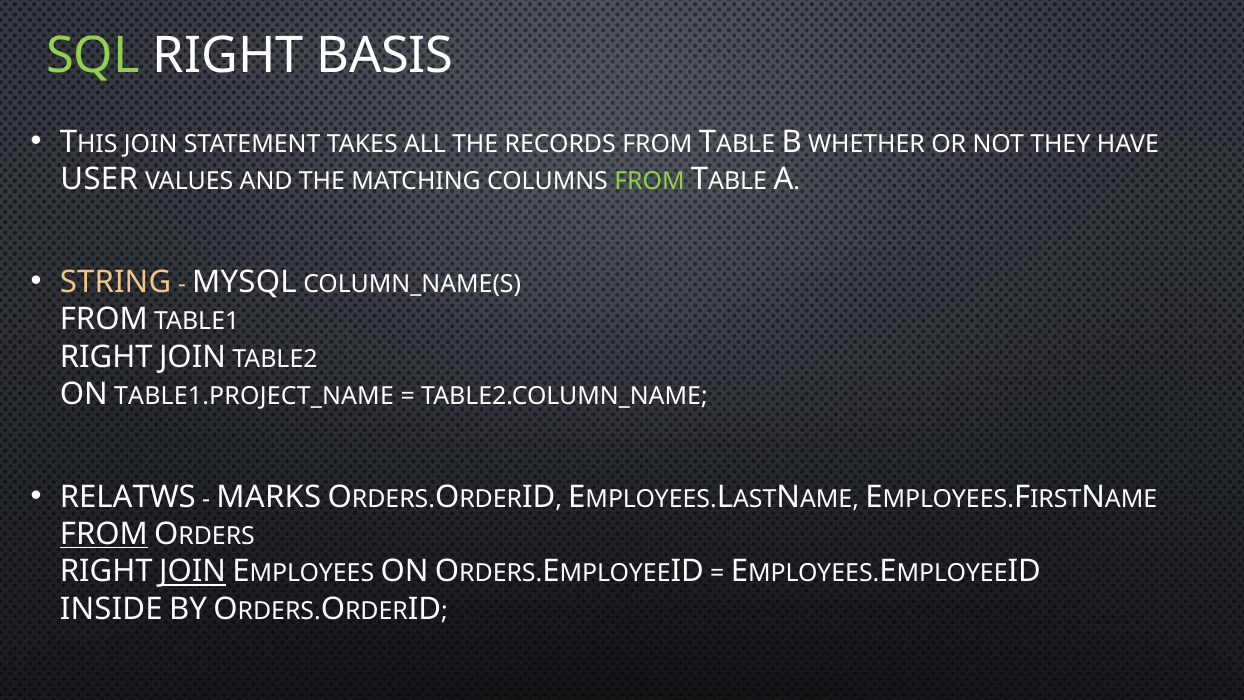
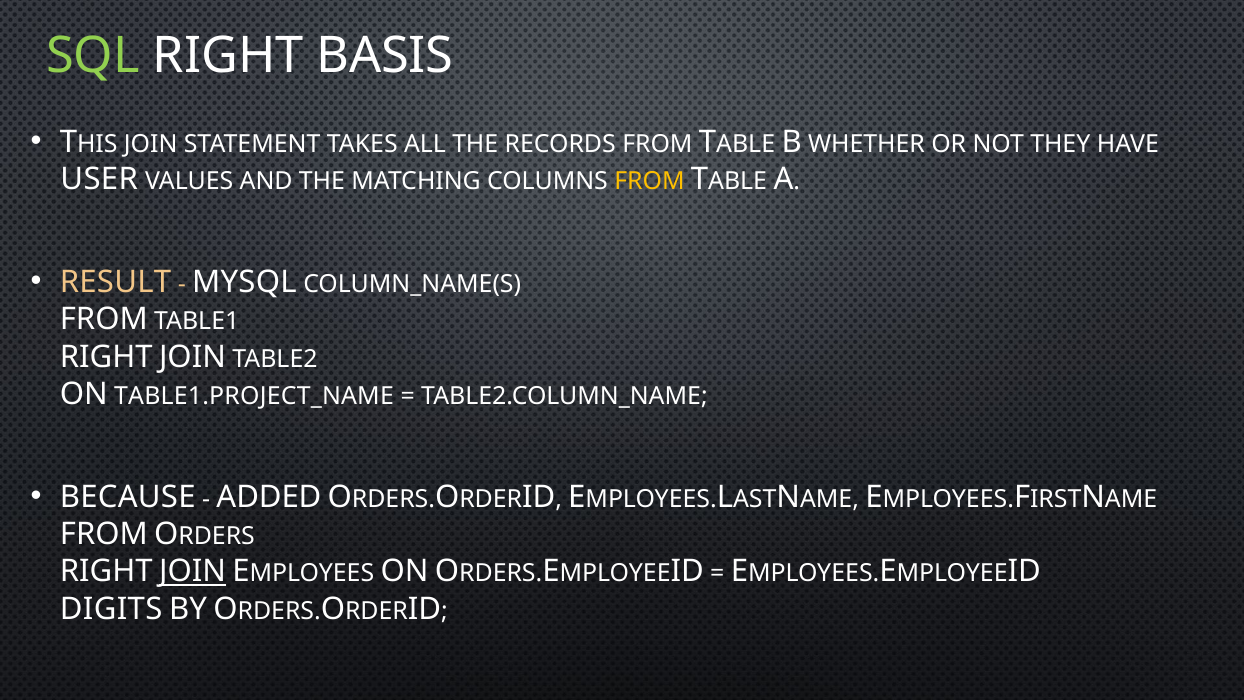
FROM at (649, 182) colour: light green -> yellow
STRING: STRING -> RESULT
RELATWS: RELATWS -> BECAUSE
MARKS: MARKS -> ADDED
FROM at (104, 534) underline: present -> none
INSIDE: INSIDE -> DIGITS
